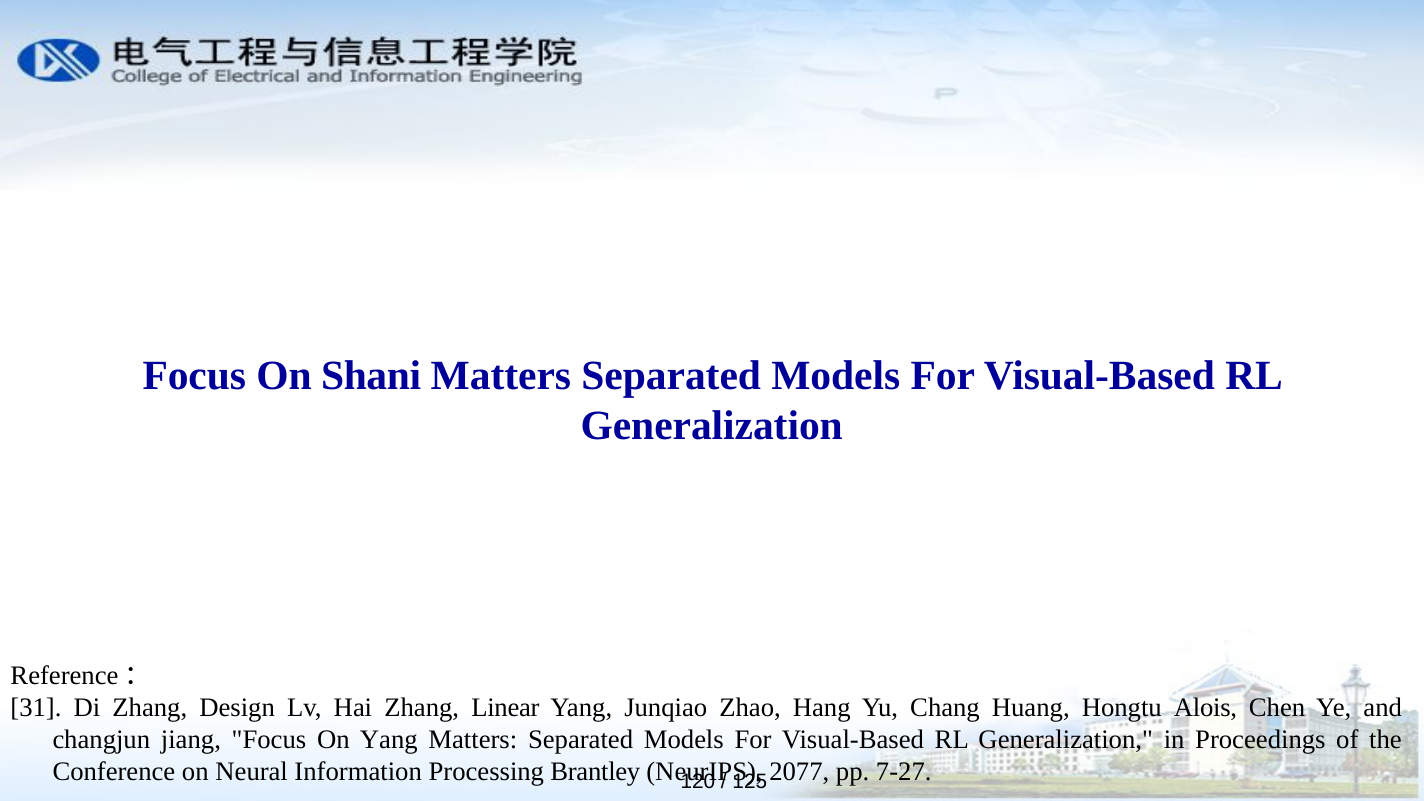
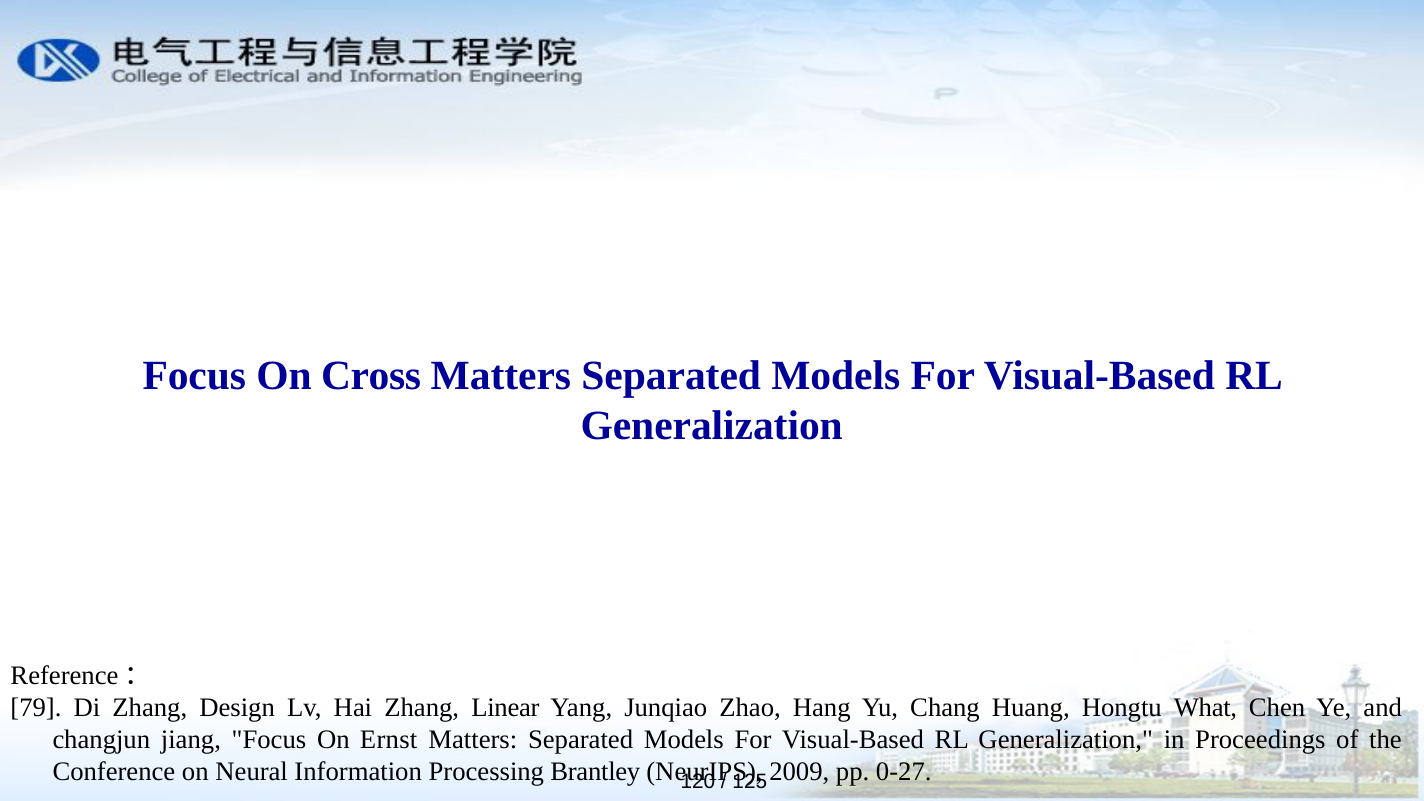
Shani: Shani -> Cross
31: 31 -> 79
Alois: Alois -> What
On Yang: Yang -> Ernst
2077: 2077 -> 2009
7-27: 7-27 -> 0-27
